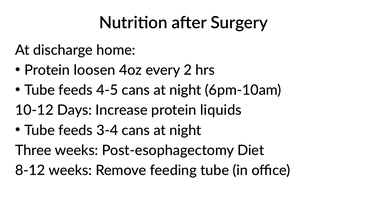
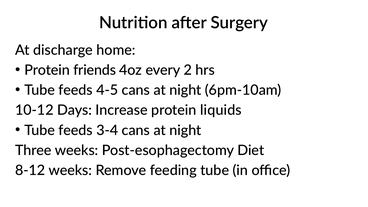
loosen: loosen -> friends
